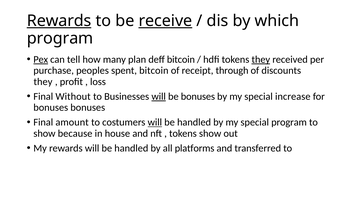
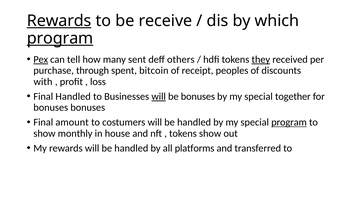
receive underline: present -> none
program at (60, 38) underline: none -> present
plan: plan -> sent
deff bitcoin: bitcoin -> others
peoples: peoples -> through
through: through -> peoples
they at (43, 82): they -> with
Final Without: Without -> Handled
increase: increase -> together
will at (155, 122) underline: present -> none
program at (289, 122) underline: none -> present
because: because -> monthly
